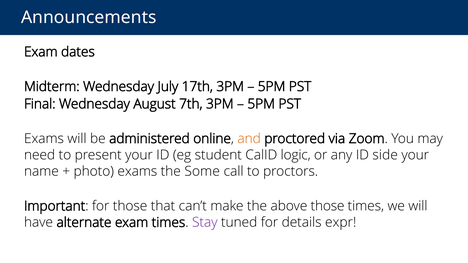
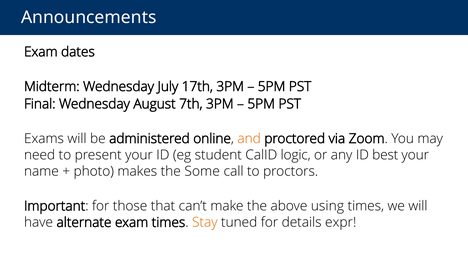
side: side -> best
photo exams: exams -> makes
above those: those -> using
Stay colour: purple -> orange
